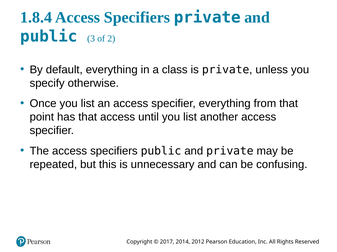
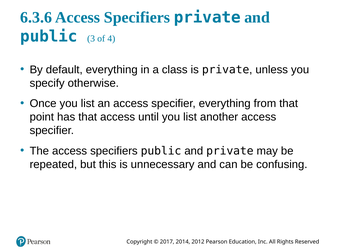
1.8.4: 1.8.4 -> 6.3.6
2: 2 -> 4
